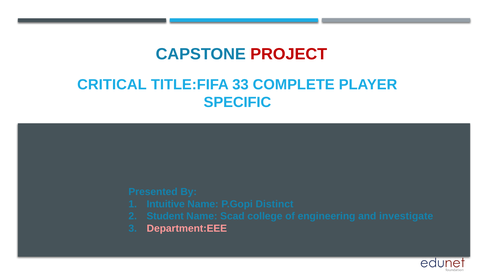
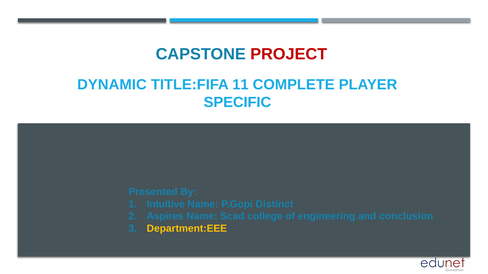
CRITICAL: CRITICAL -> DYNAMIC
33: 33 -> 11
Student: Student -> Aspires
investigate: investigate -> conclusion
Department:EEE colour: pink -> yellow
